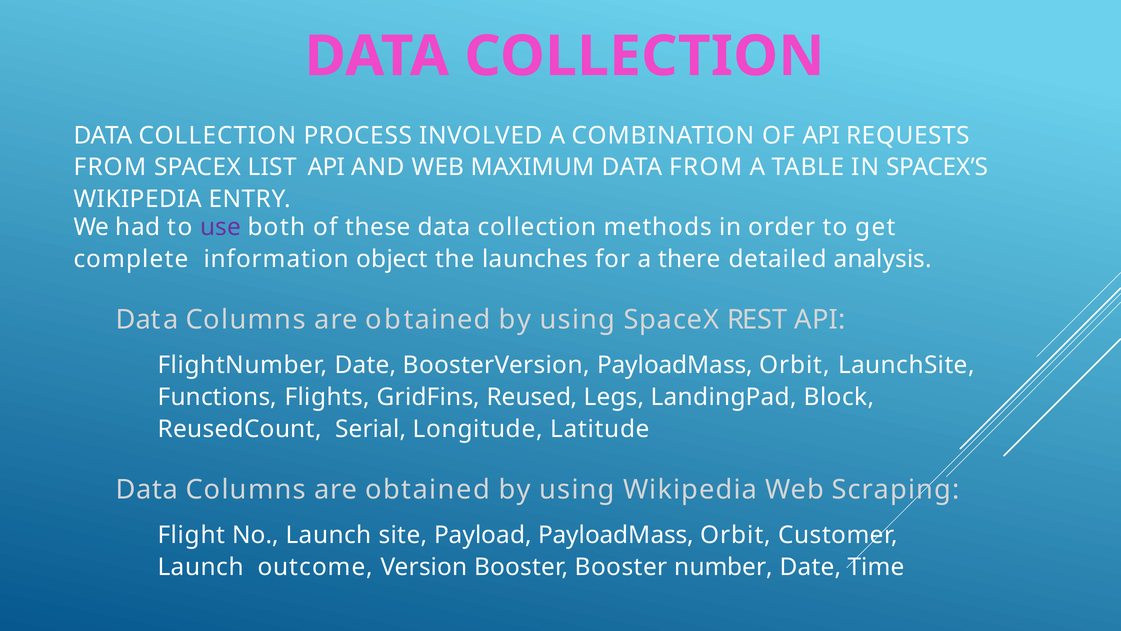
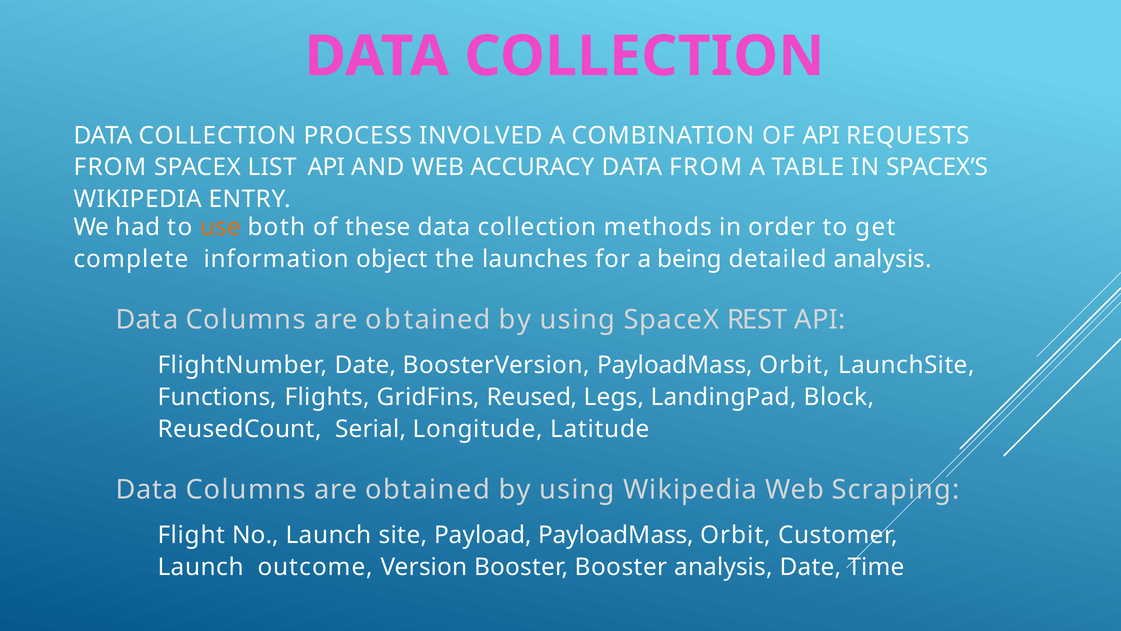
MAXIMUM: MAXIMUM -> ACCURACY
use colour: purple -> orange
there: there -> being
Booster number: number -> analysis
